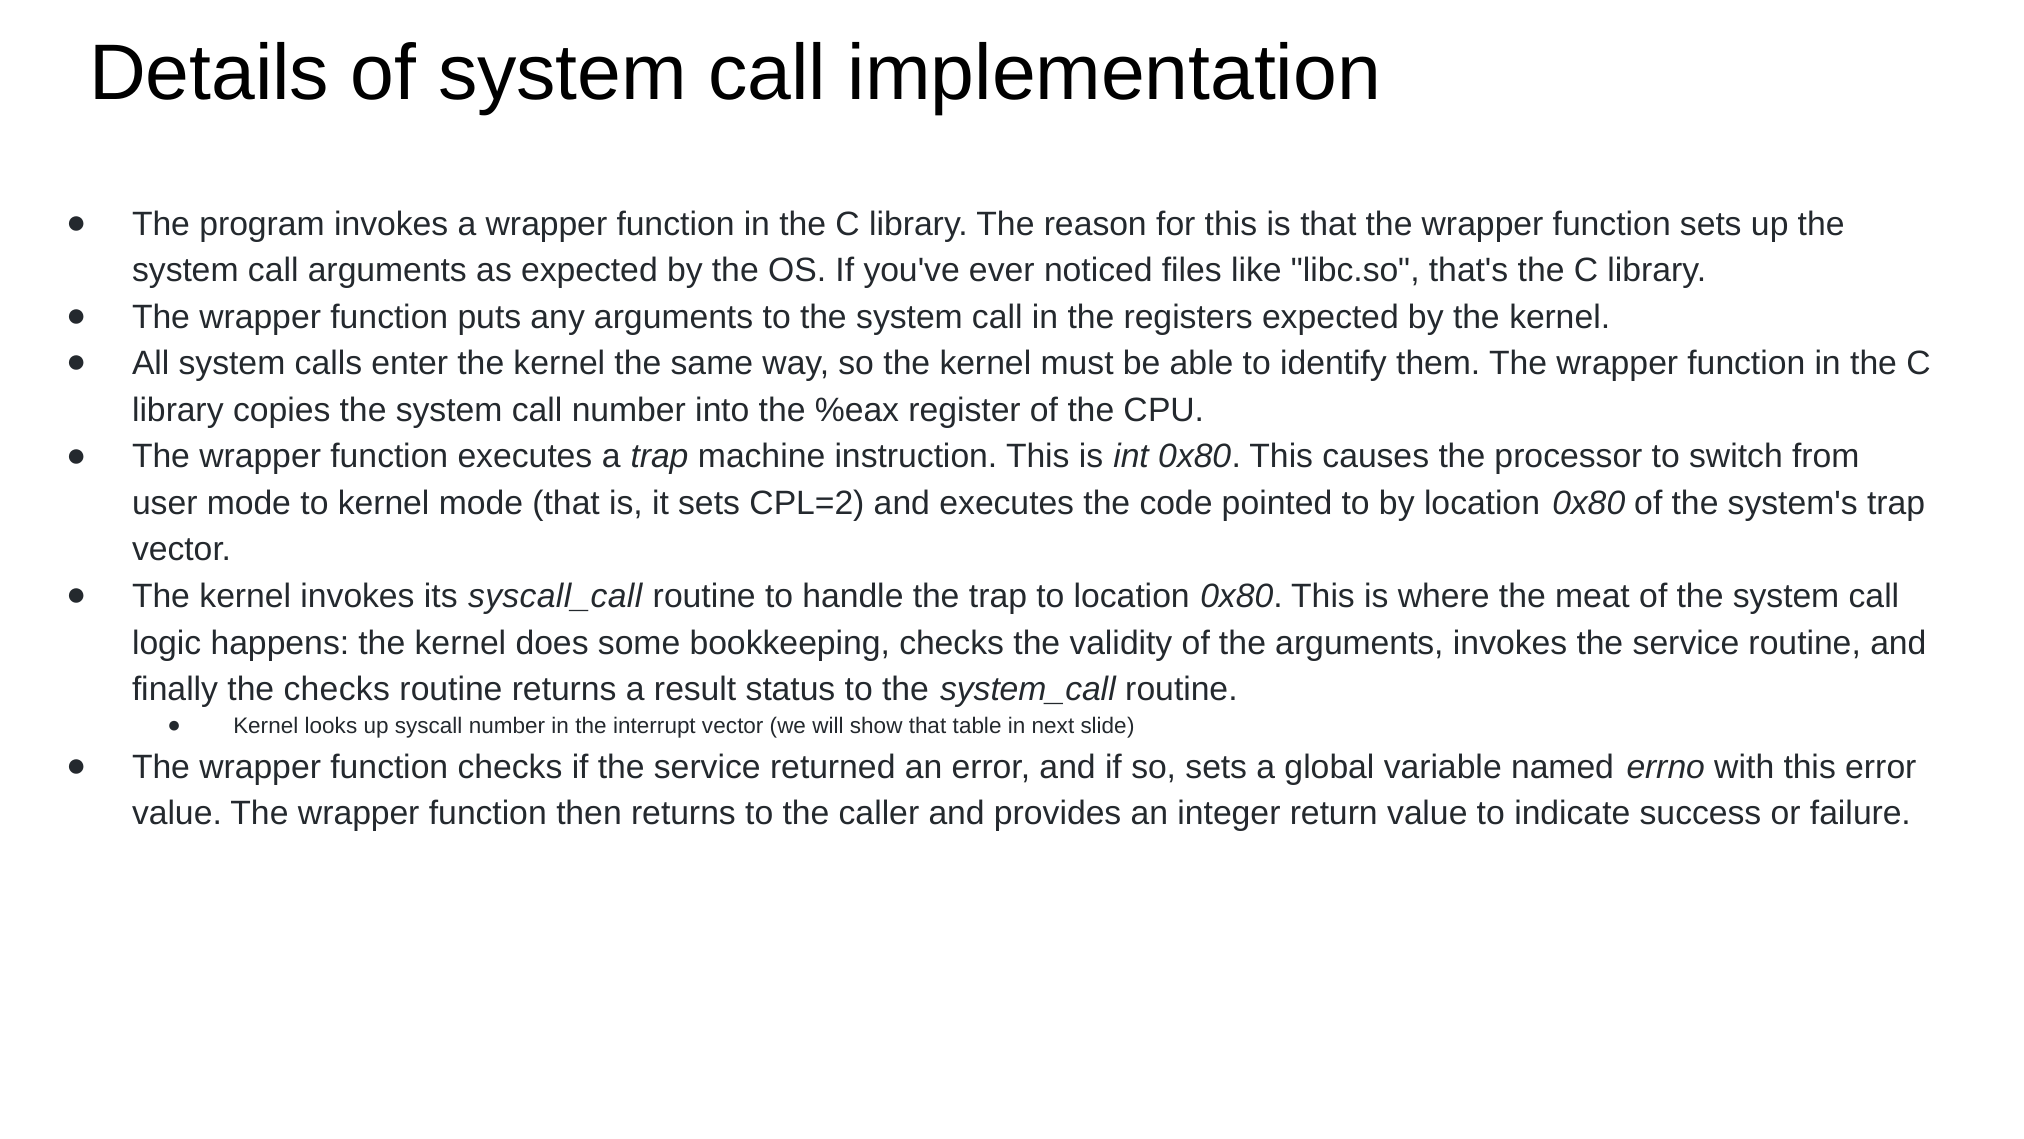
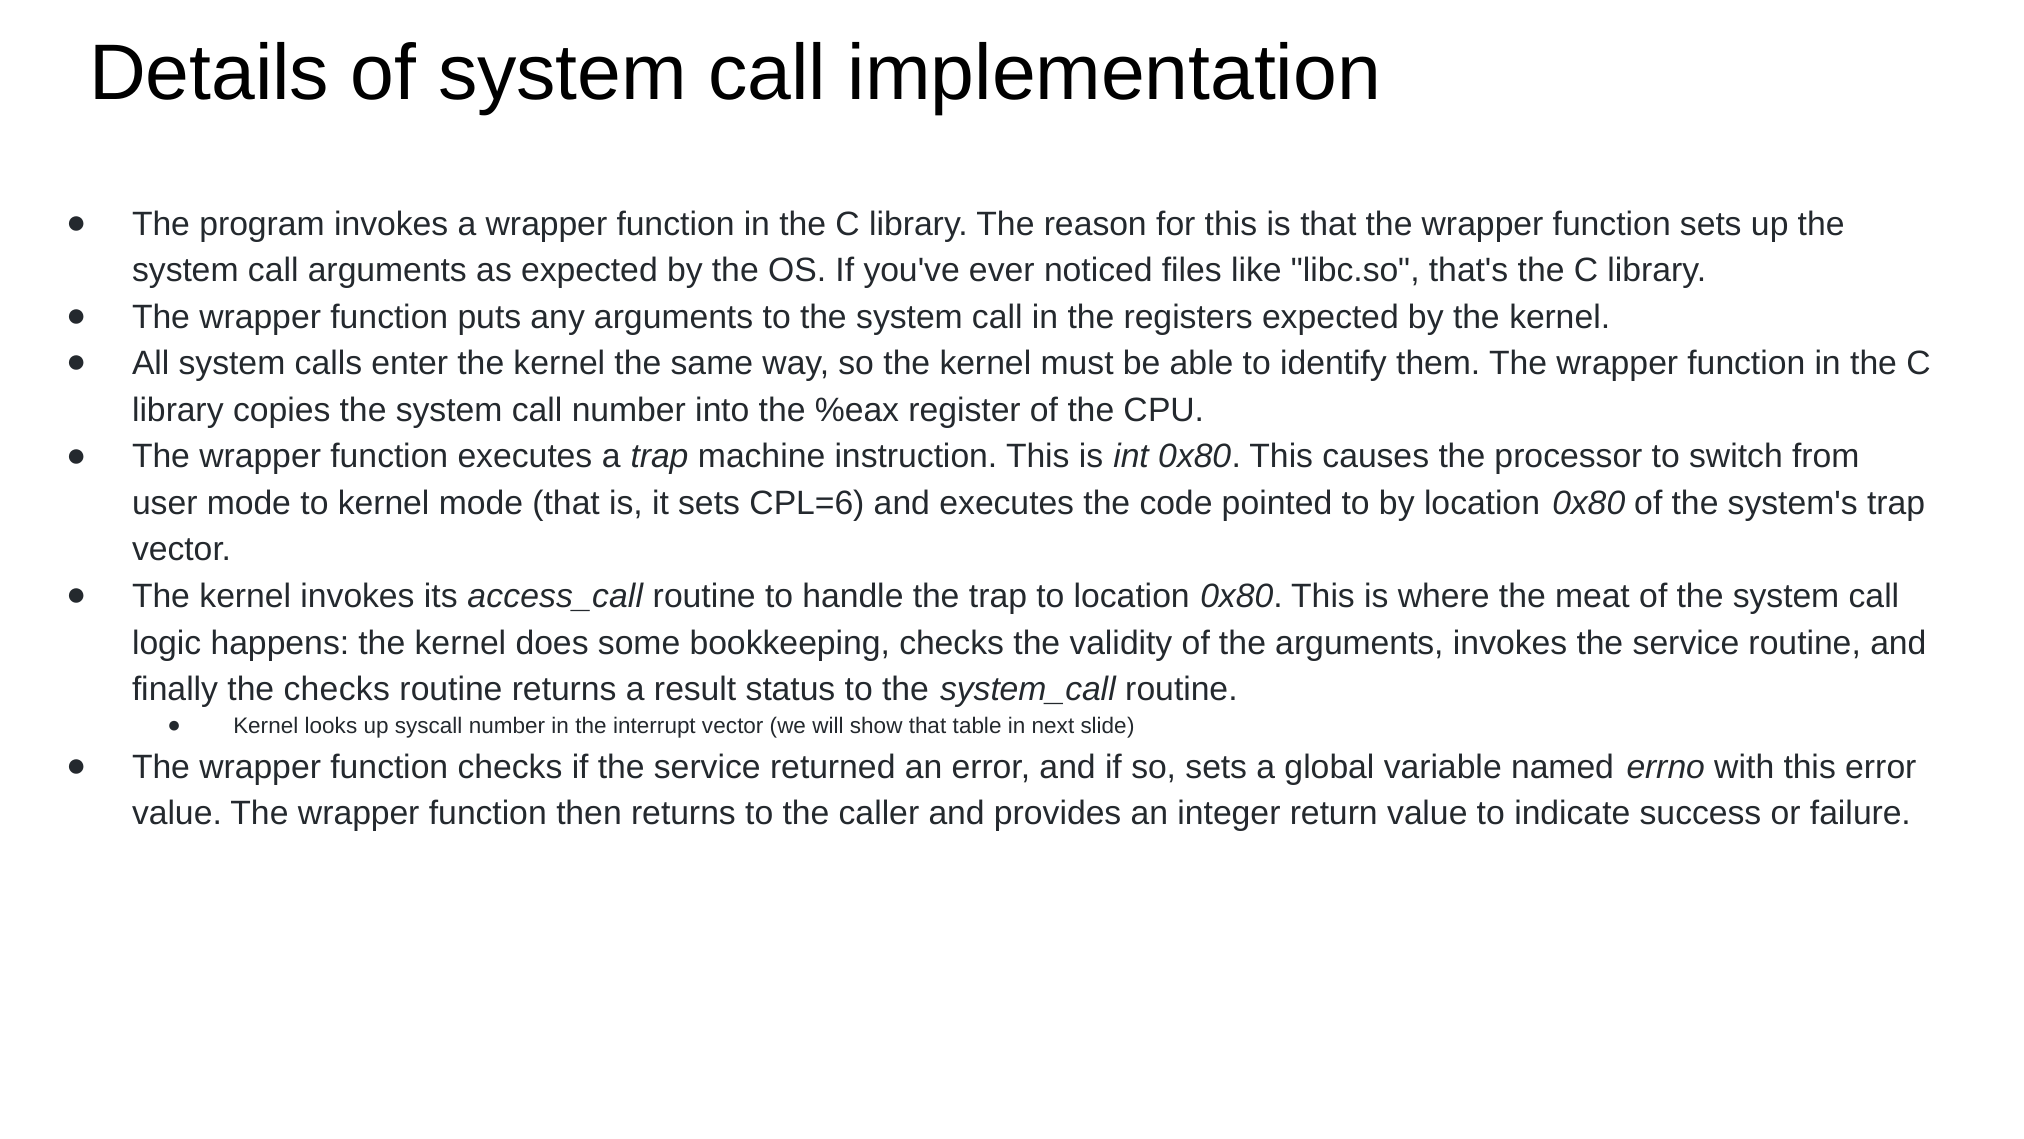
CPL=2: CPL=2 -> CPL=6
syscall_call: syscall_call -> access_call
